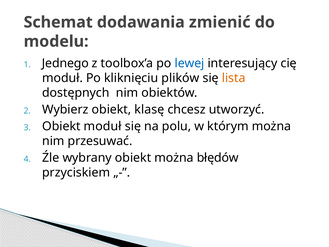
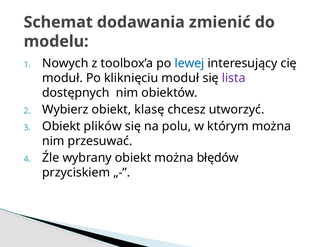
Jednego: Jednego -> Nowych
kliknięciu plików: plików -> moduł
lista colour: orange -> purple
Obiekt moduł: moduł -> plików
